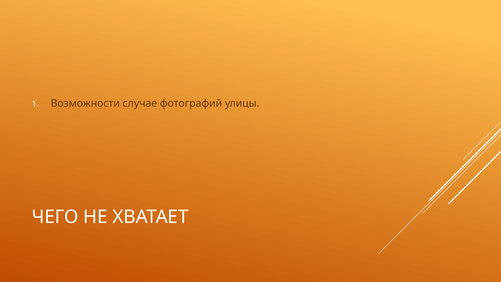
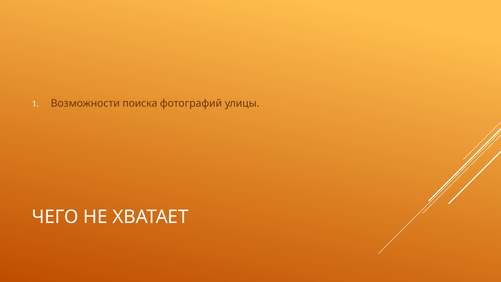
случае: случае -> поиска
